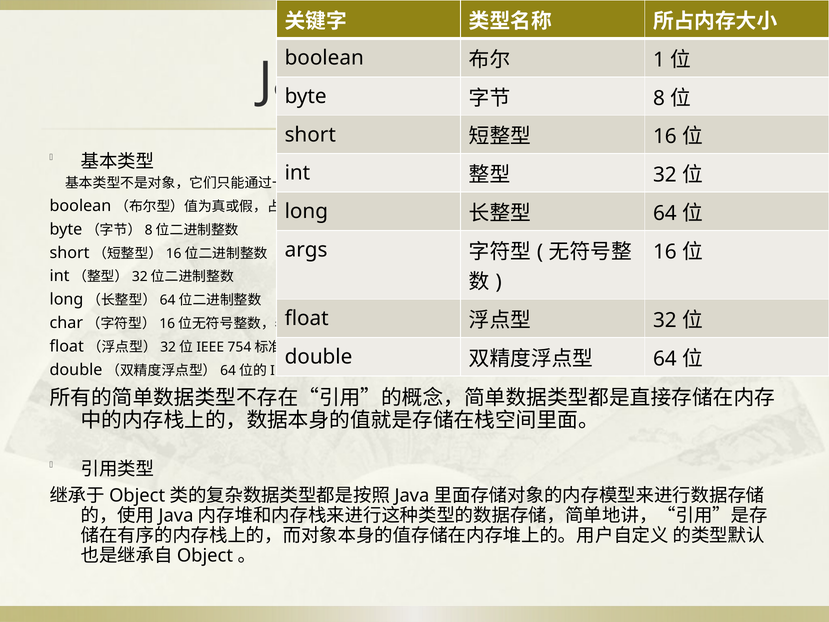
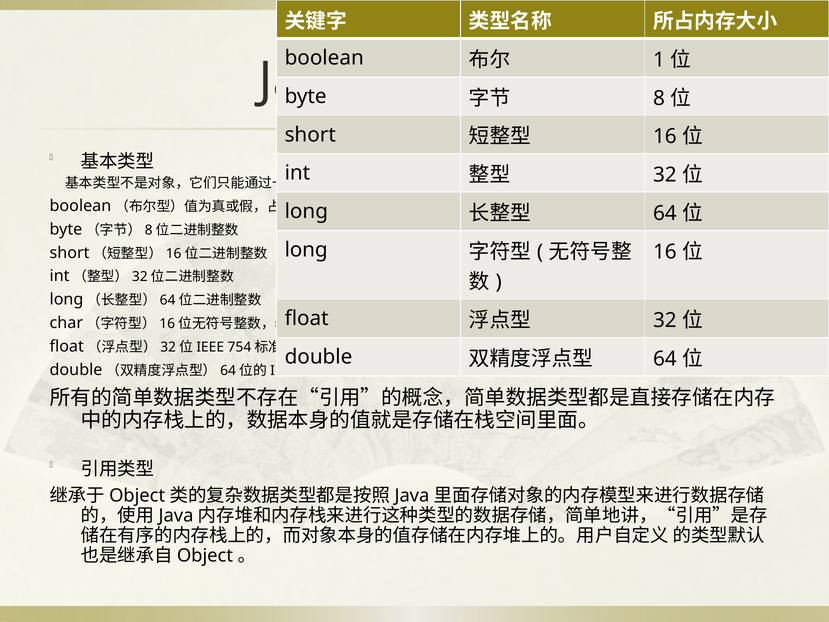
args at (306, 250): args -> long
